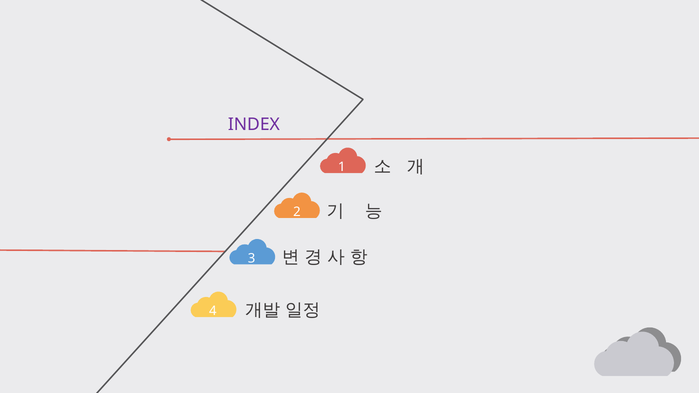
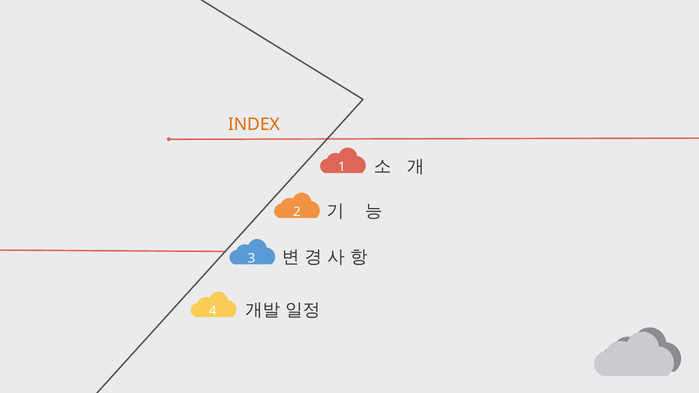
INDEX colour: purple -> orange
